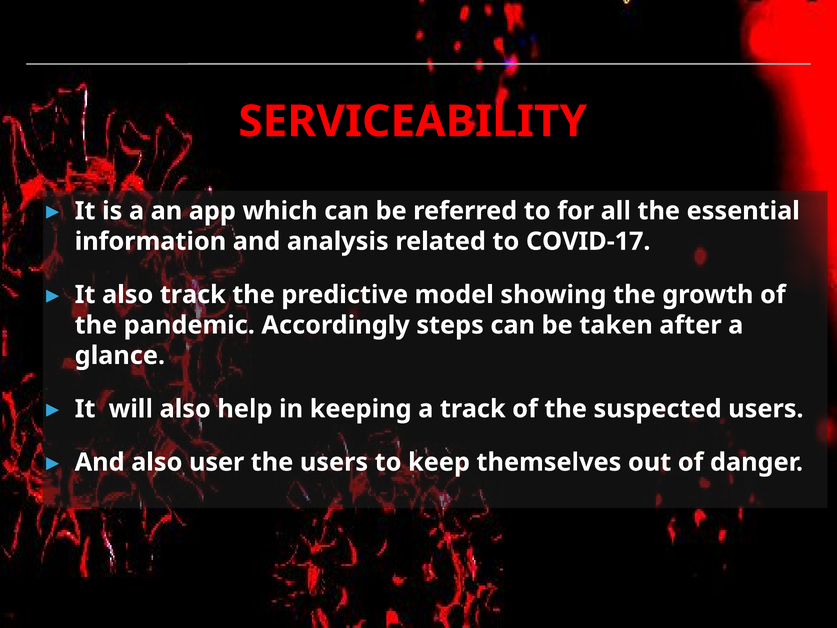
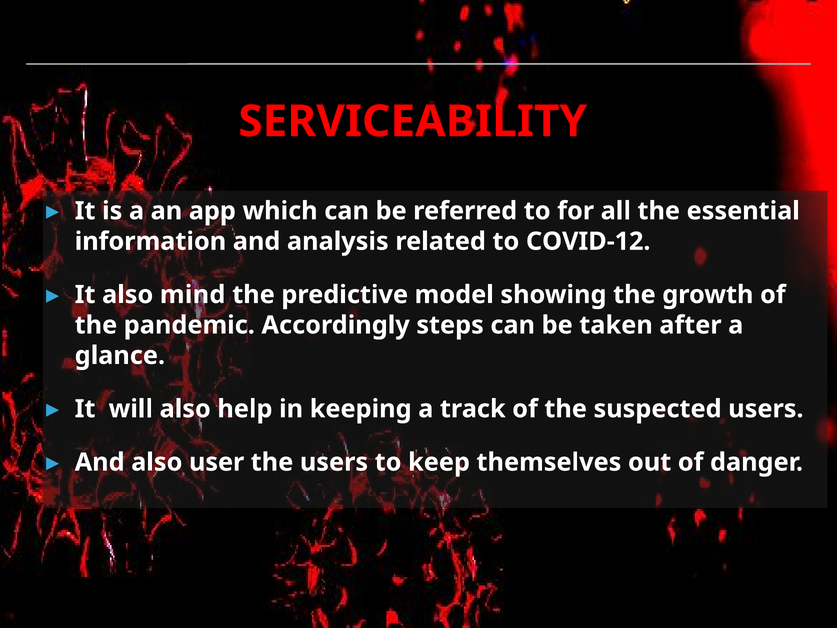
COVID-17: COVID-17 -> COVID-12
also track: track -> mind
